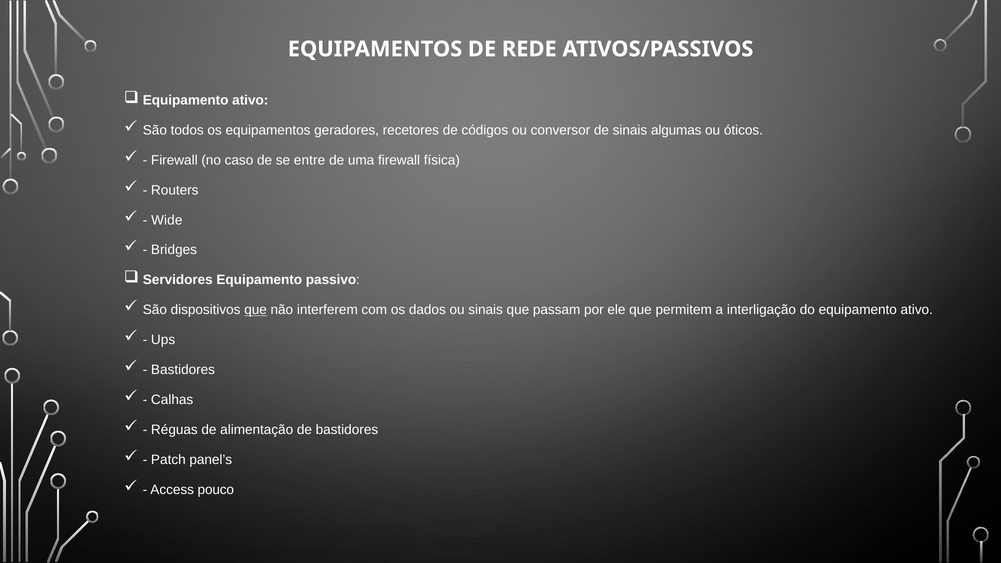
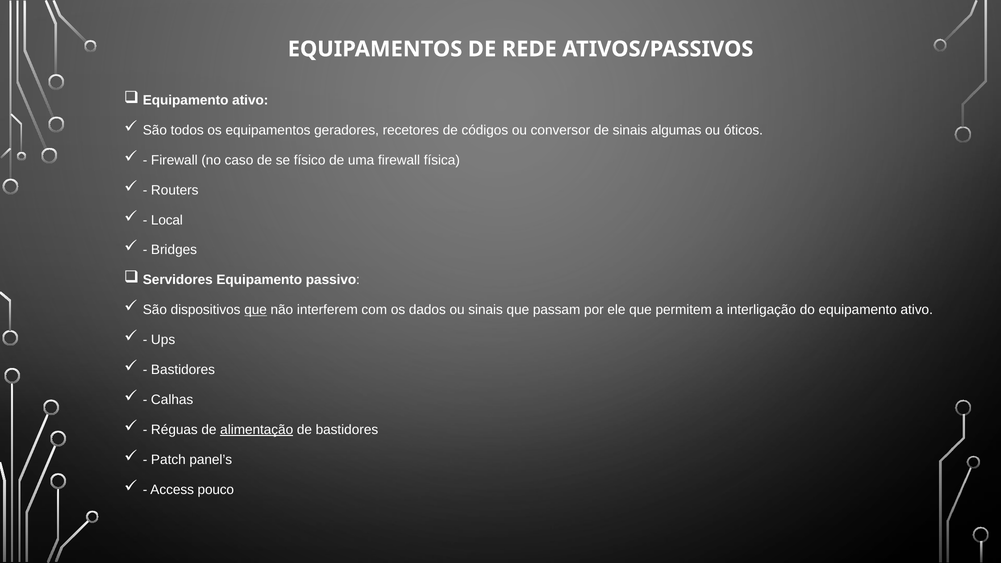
entre: entre -> físico
Wide: Wide -> Local
alimentação underline: none -> present
